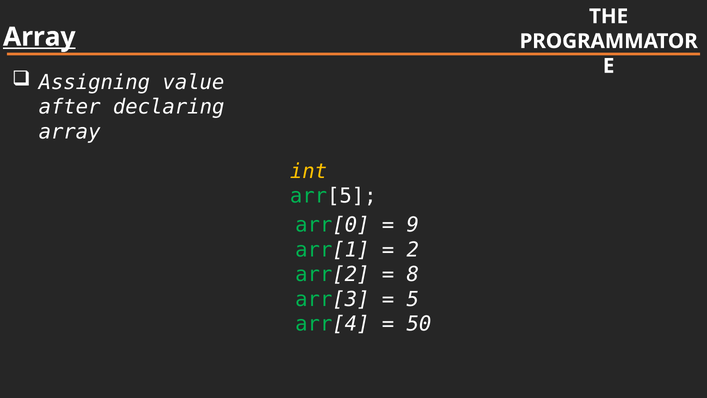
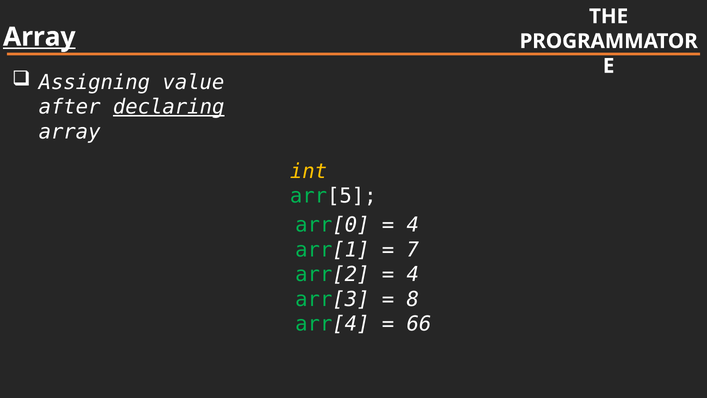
declaring underline: none -> present
9 at (413, 225): 9 -> 4
2: 2 -> 7
8 at (413, 274): 8 -> 4
5: 5 -> 8
50: 50 -> 66
